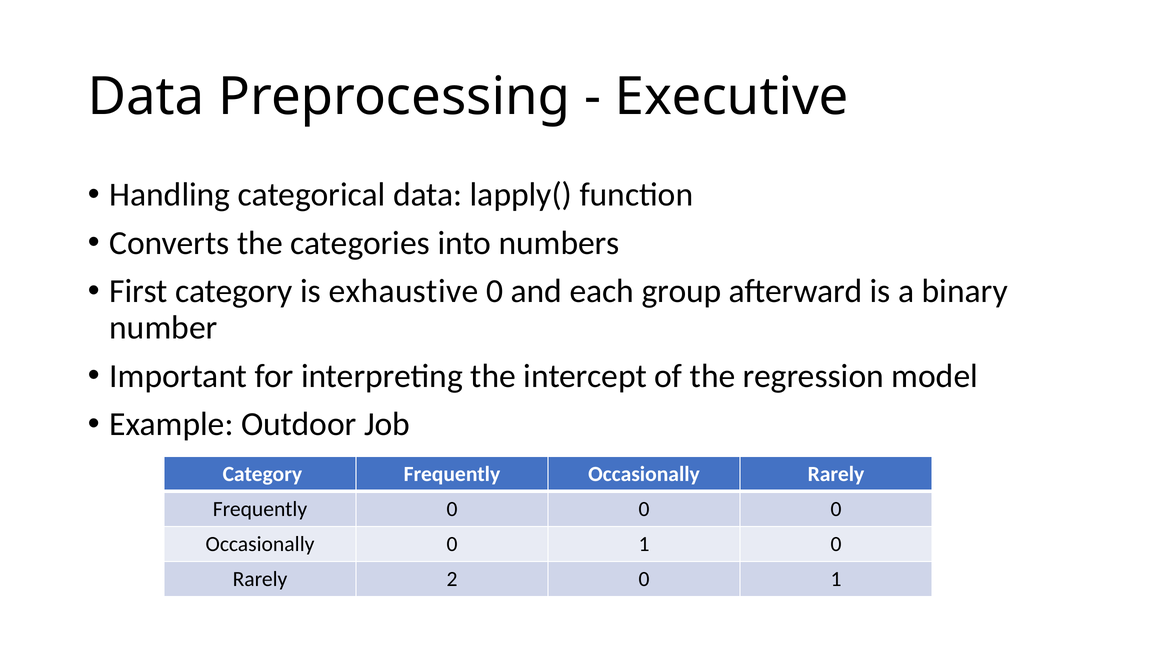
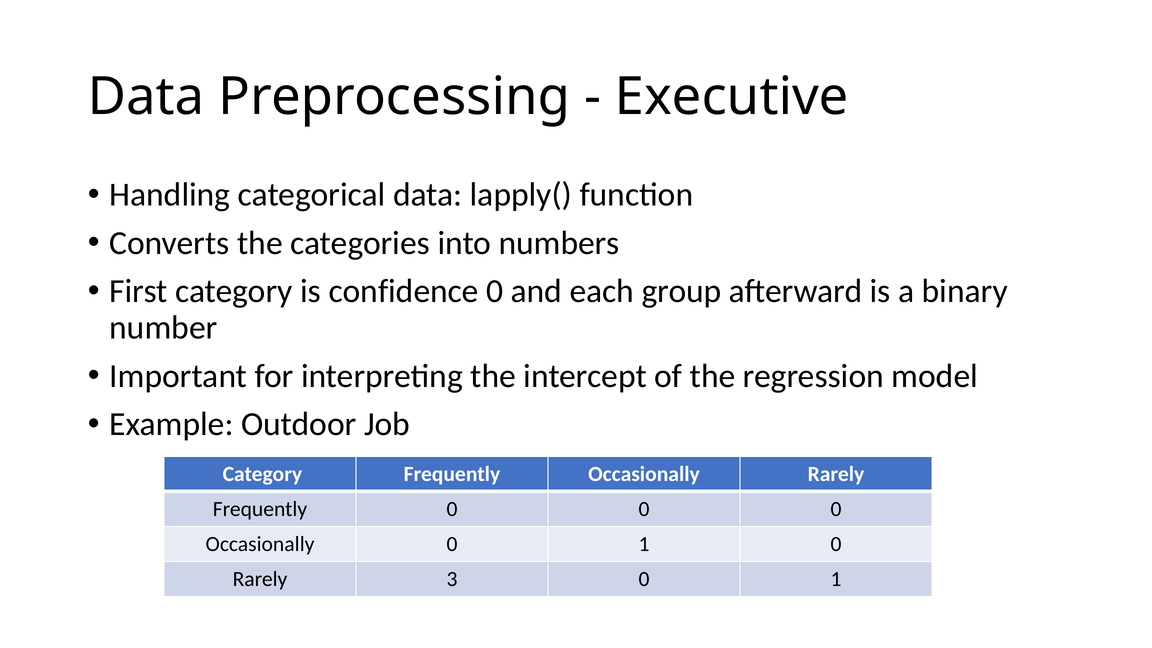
exhaustive: exhaustive -> confidence
2: 2 -> 3
